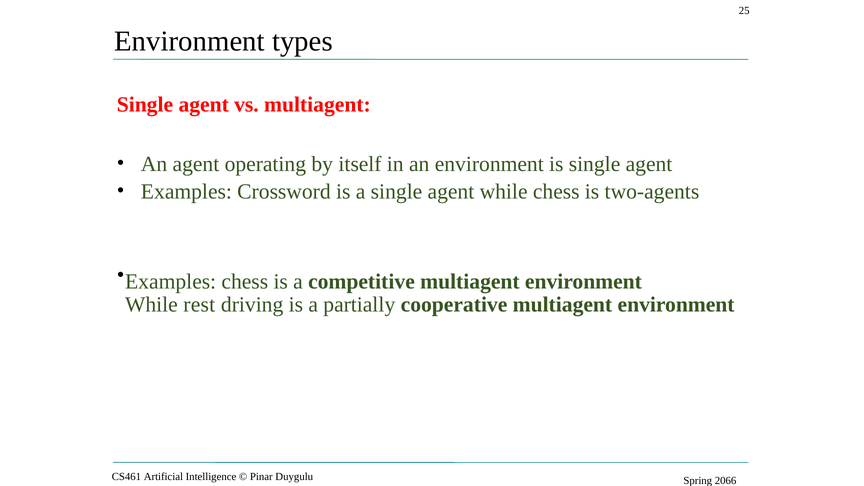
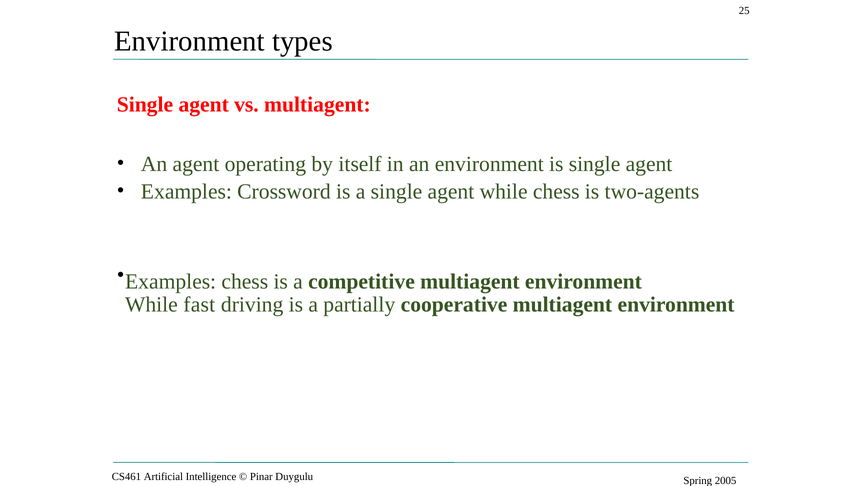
rest: rest -> fast
2066: 2066 -> 2005
